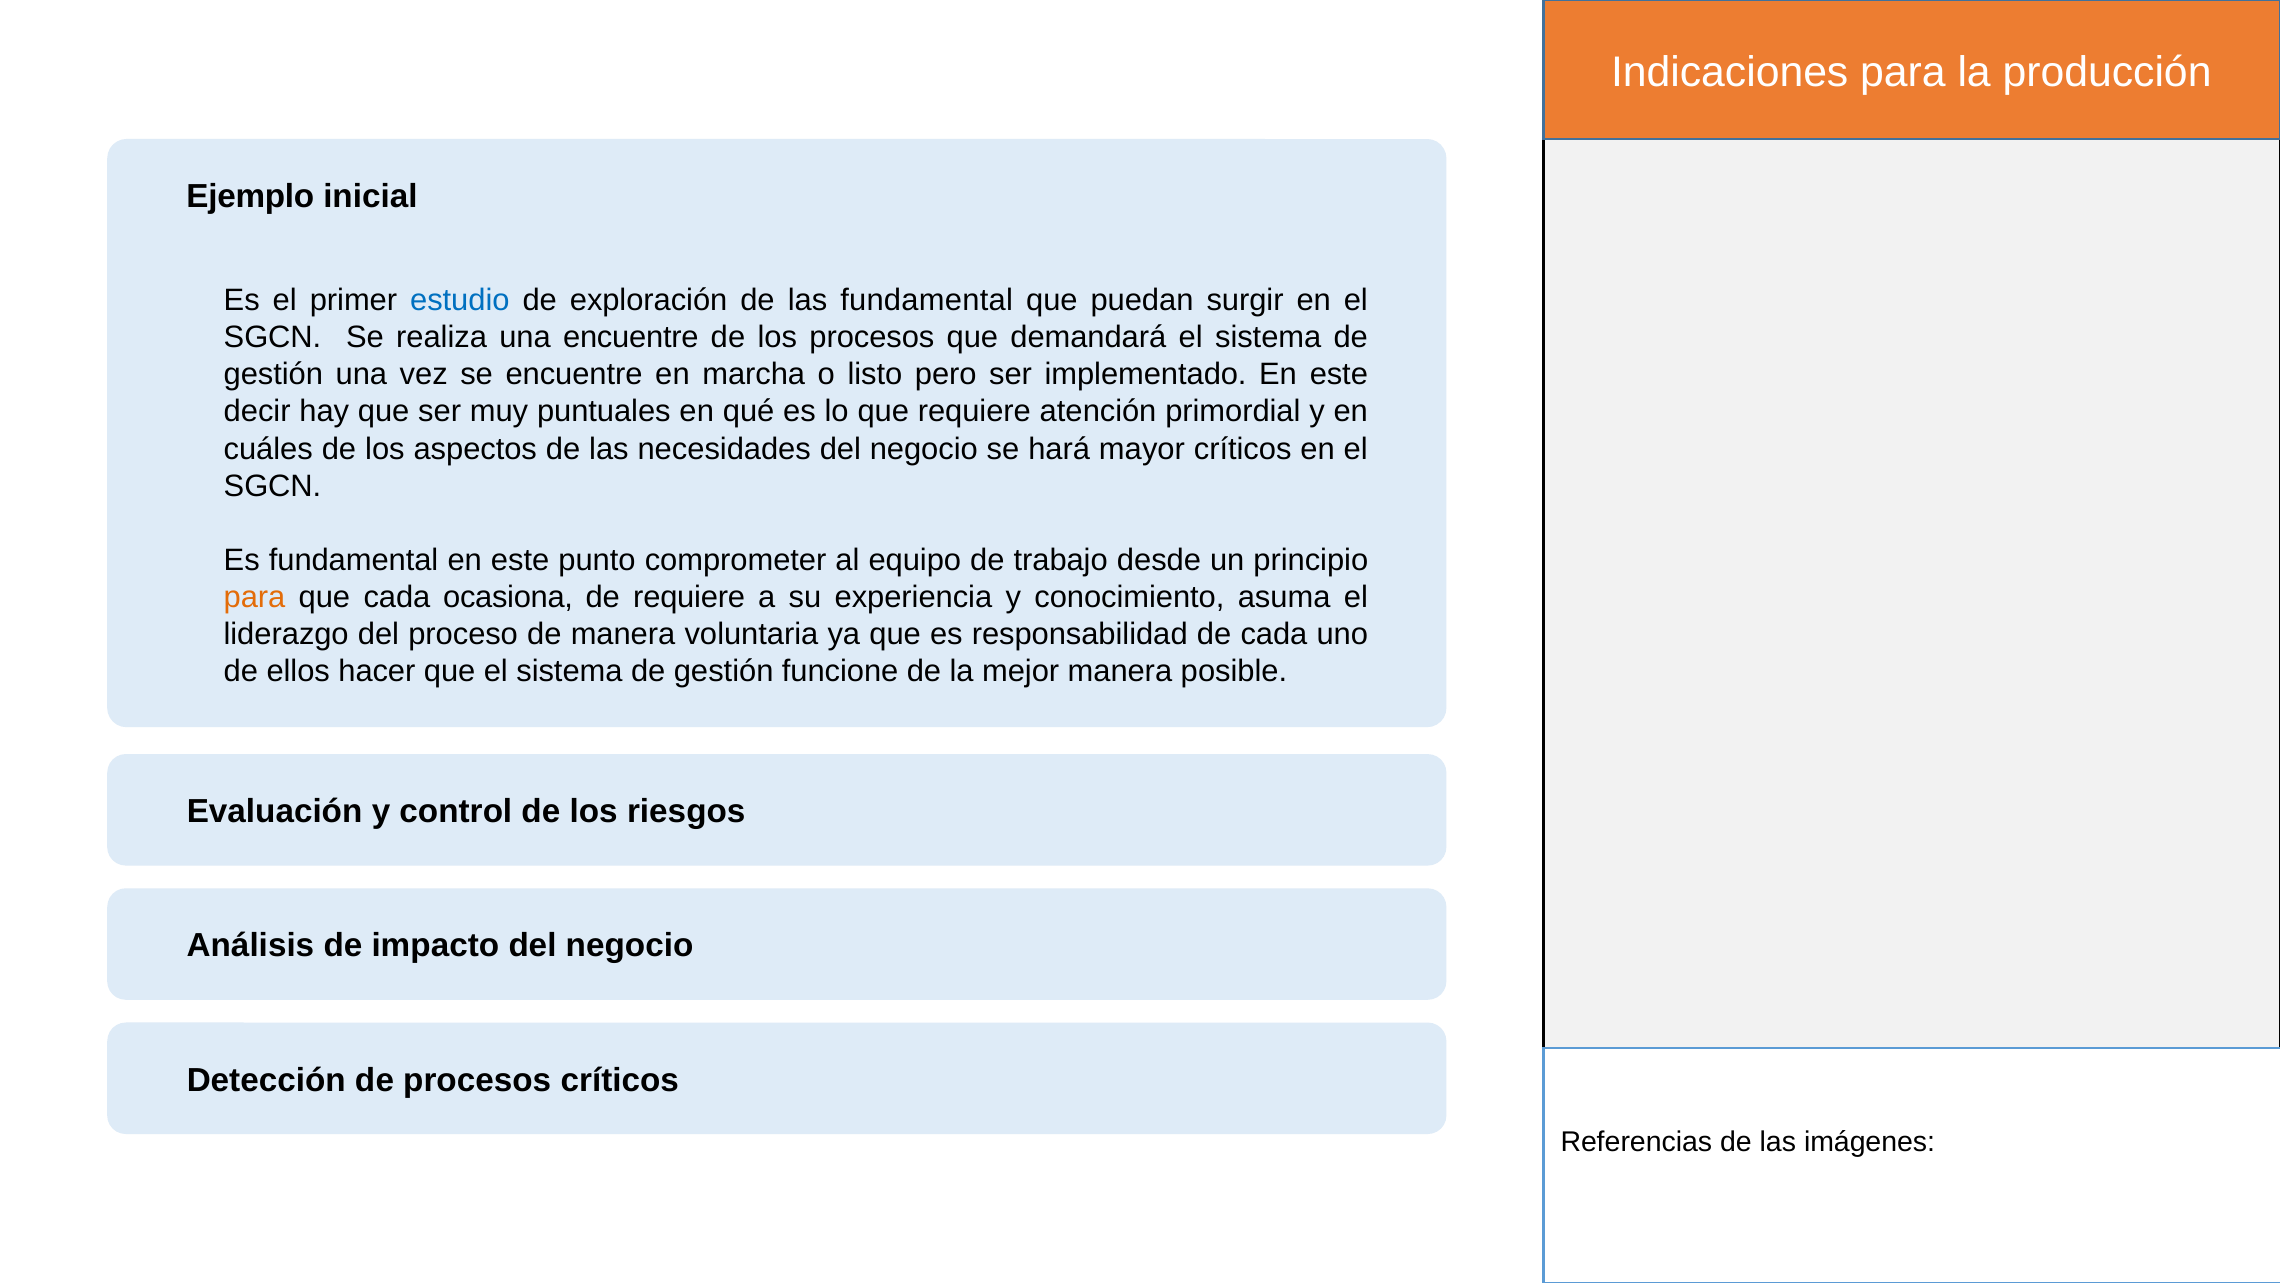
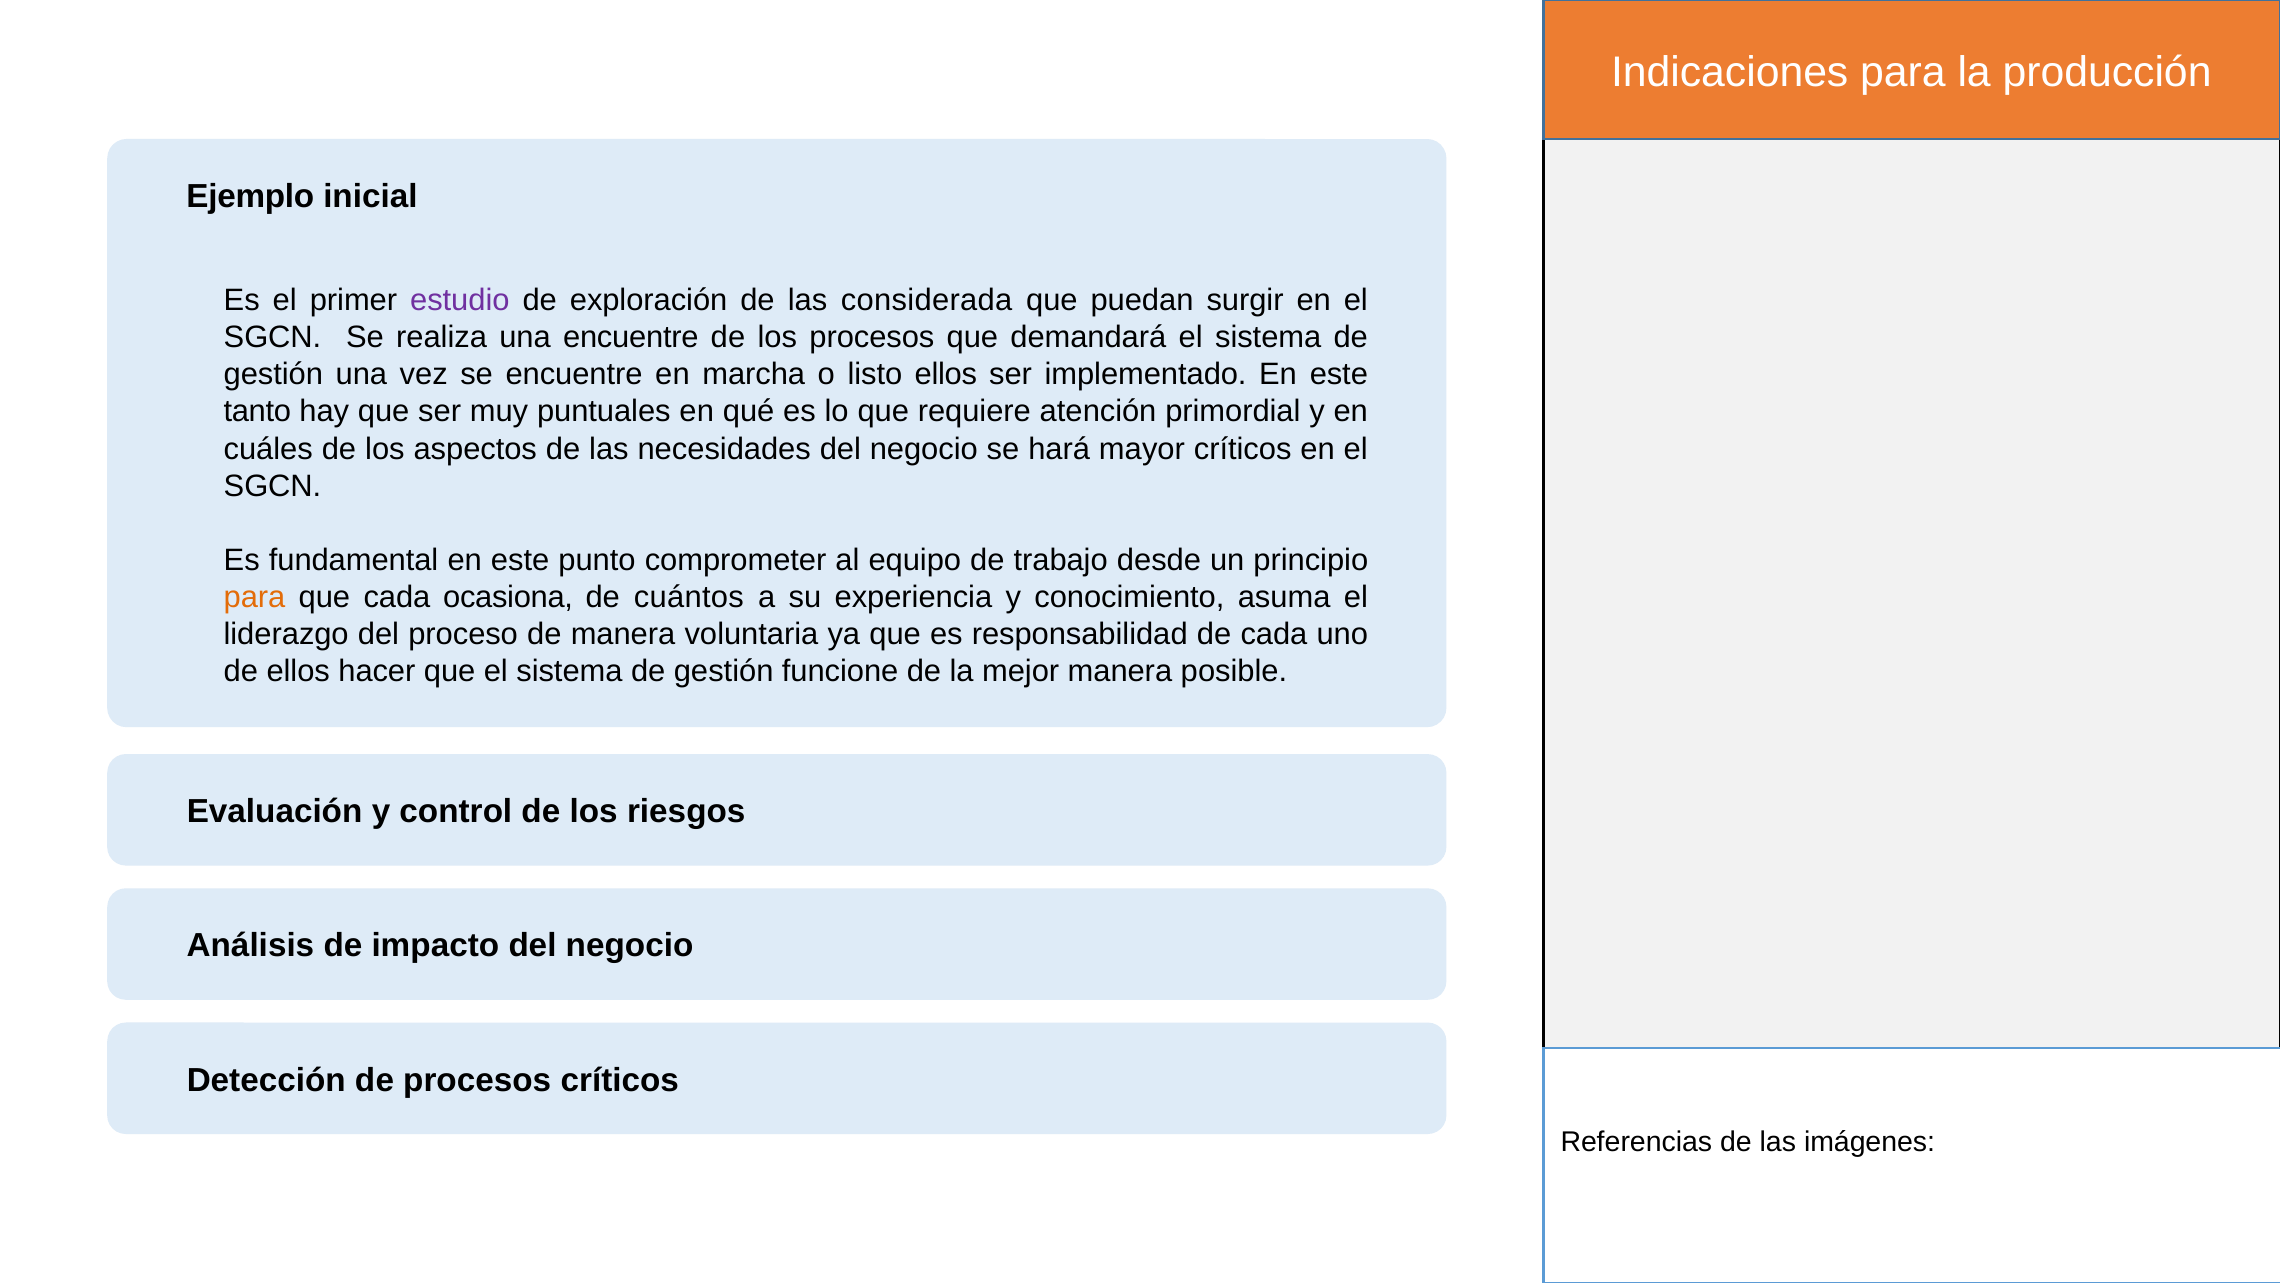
estudio colour: blue -> purple
las fundamental: fundamental -> considerada
listo pero: pero -> ellos
decir: decir -> tanto
de requiere: requiere -> cuántos
